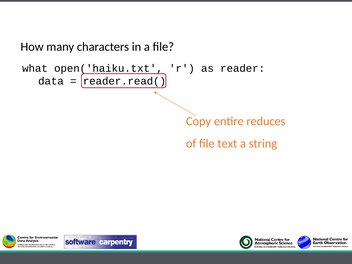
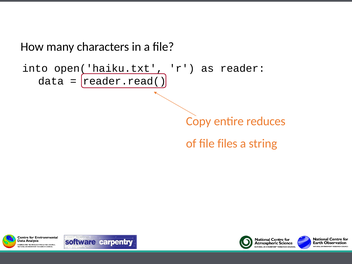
what: what -> into
text: text -> files
